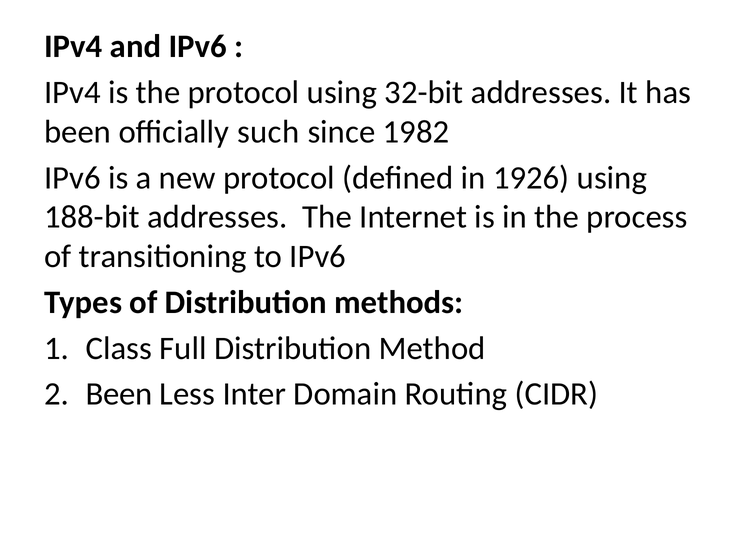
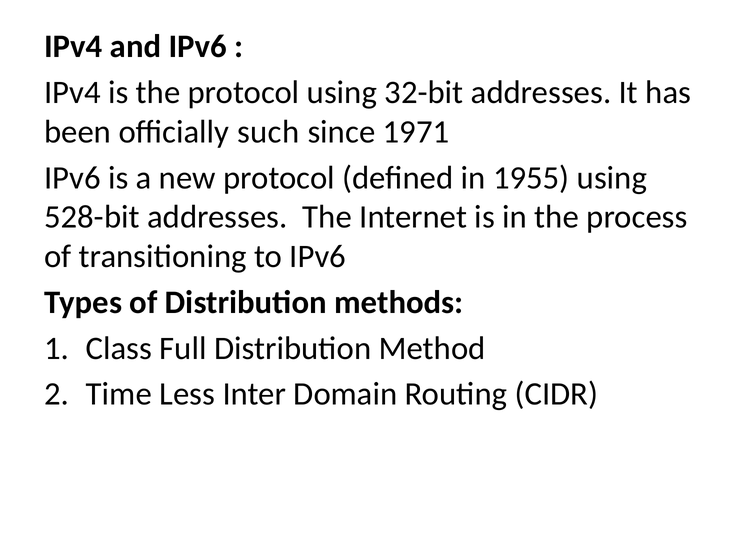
1982: 1982 -> 1971
1926: 1926 -> 1955
188-bit: 188-bit -> 528-bit
Been at (119, 394): Been -> Time
